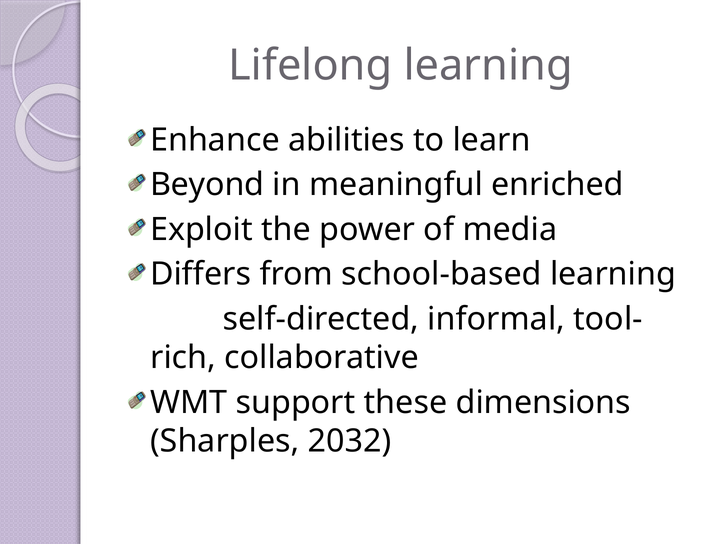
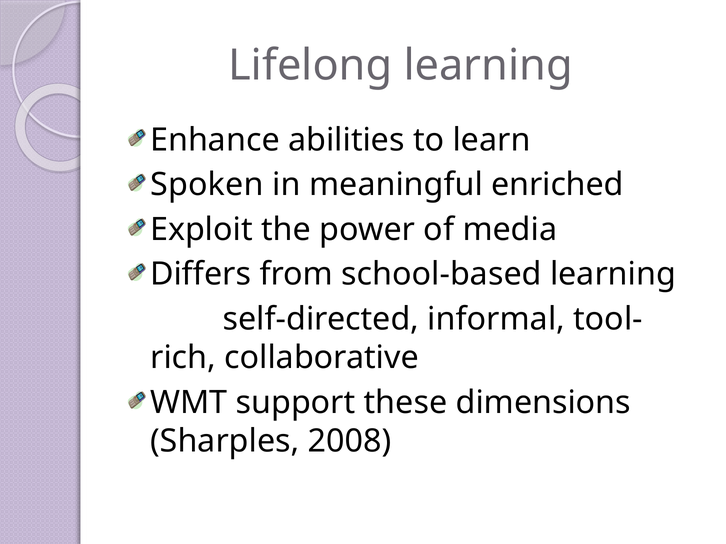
Beyond: Beyond -> Spoken
2032: 2032 -> 2008
